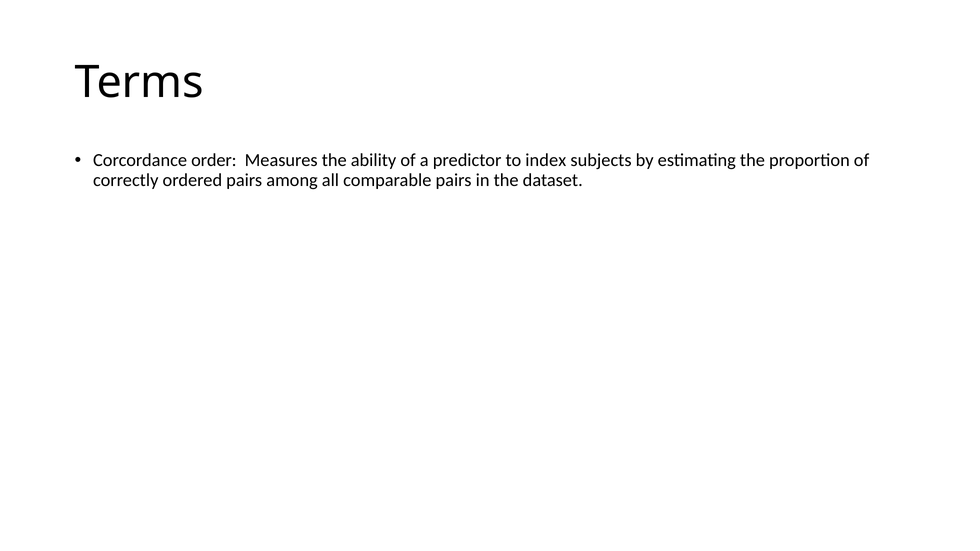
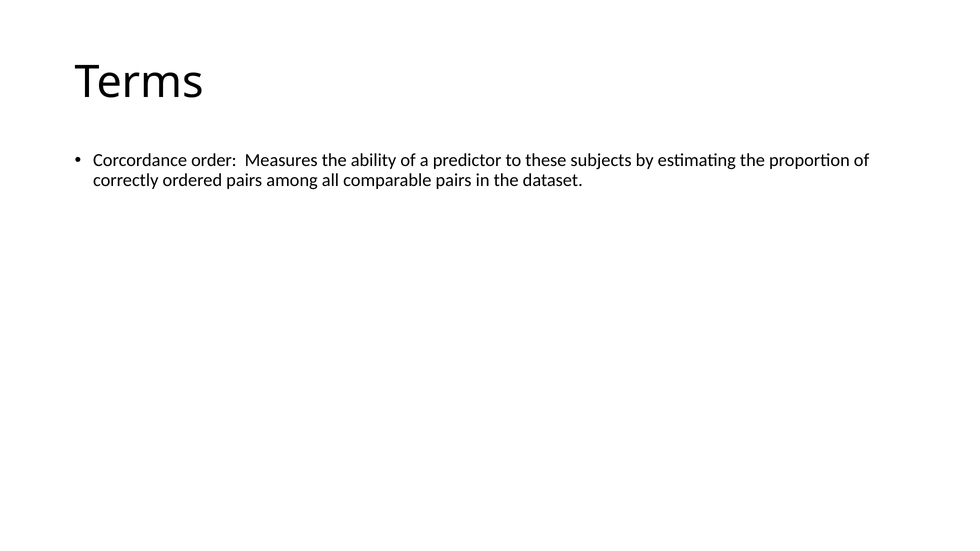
index: index -> these
